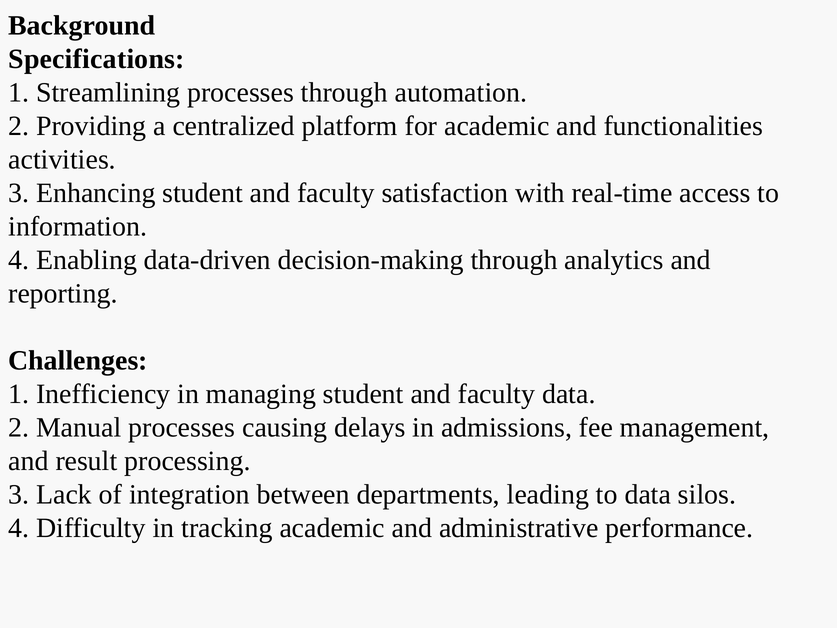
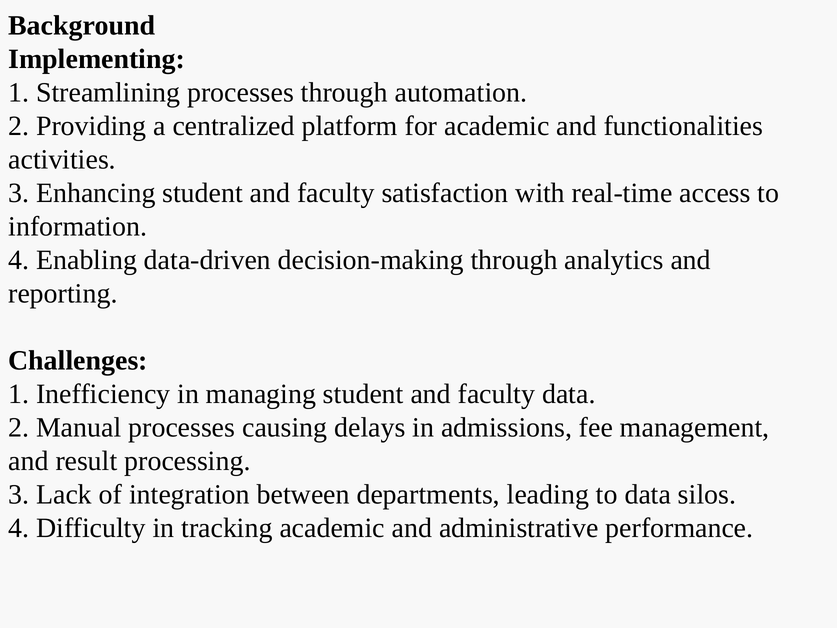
Specifications: Specifications -> Implementing
